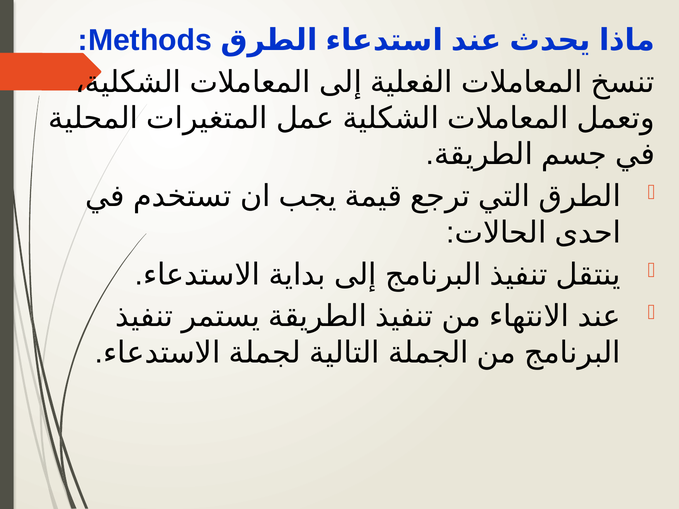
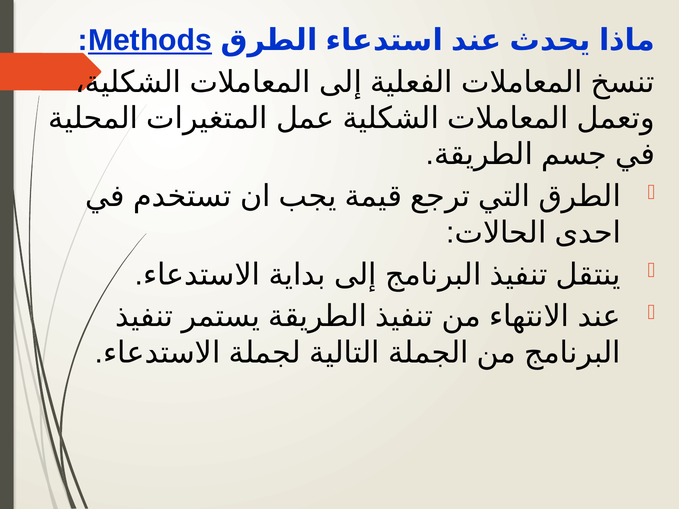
Methods underline: none -> present
